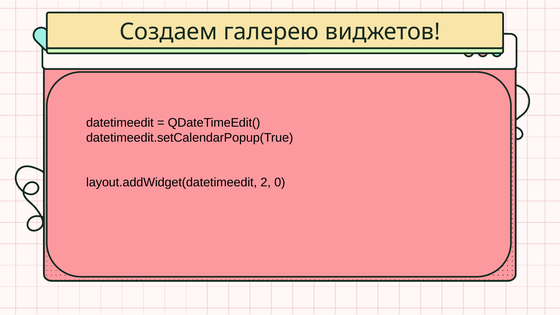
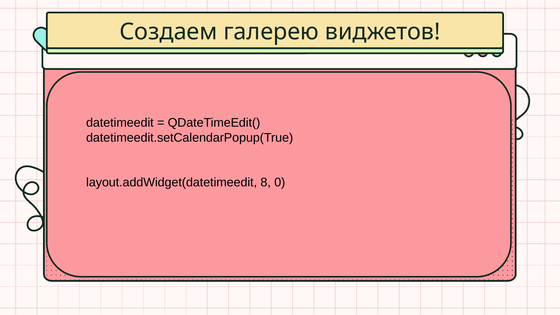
2: 2 -> 8
